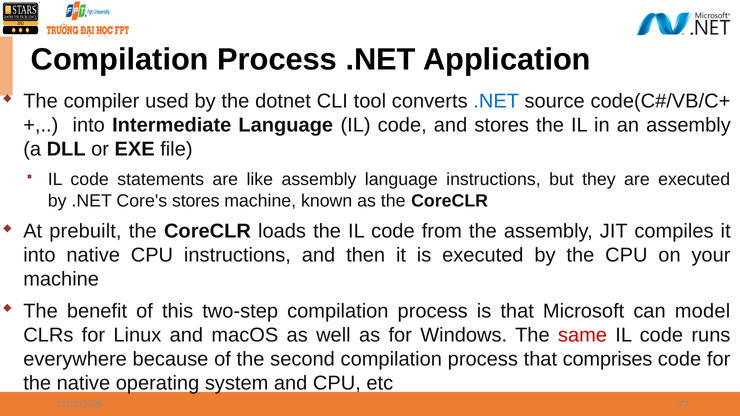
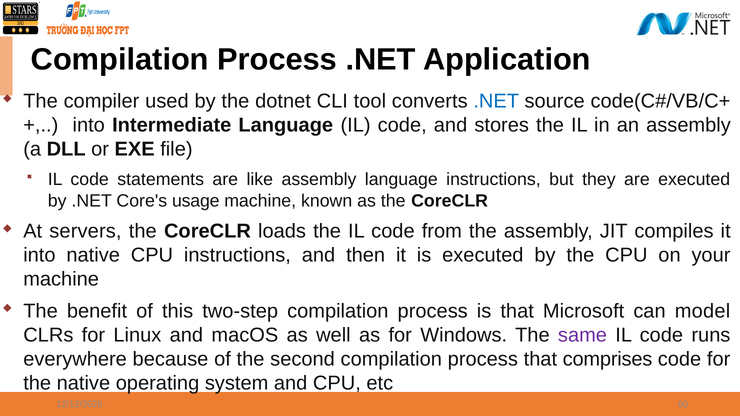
Core's stores: stores -> usage
prebuilt: prebuilt -> servers
same colour: red -> purple
77: 77 -> 90
